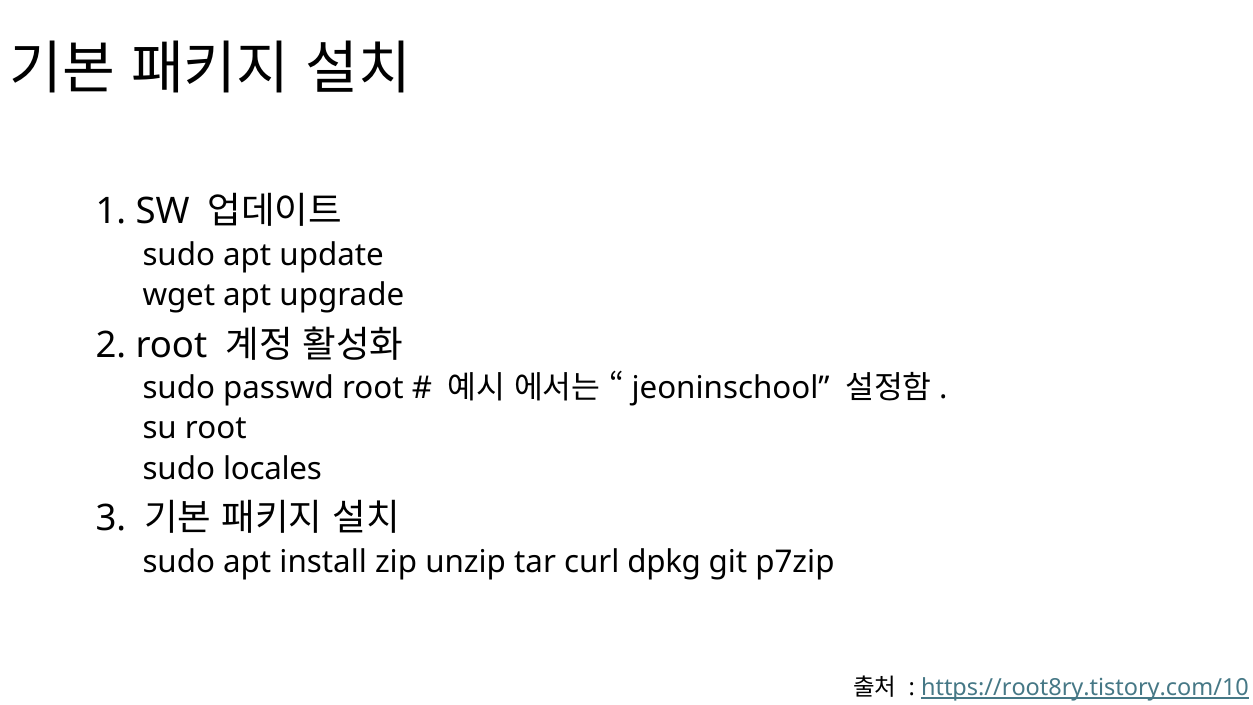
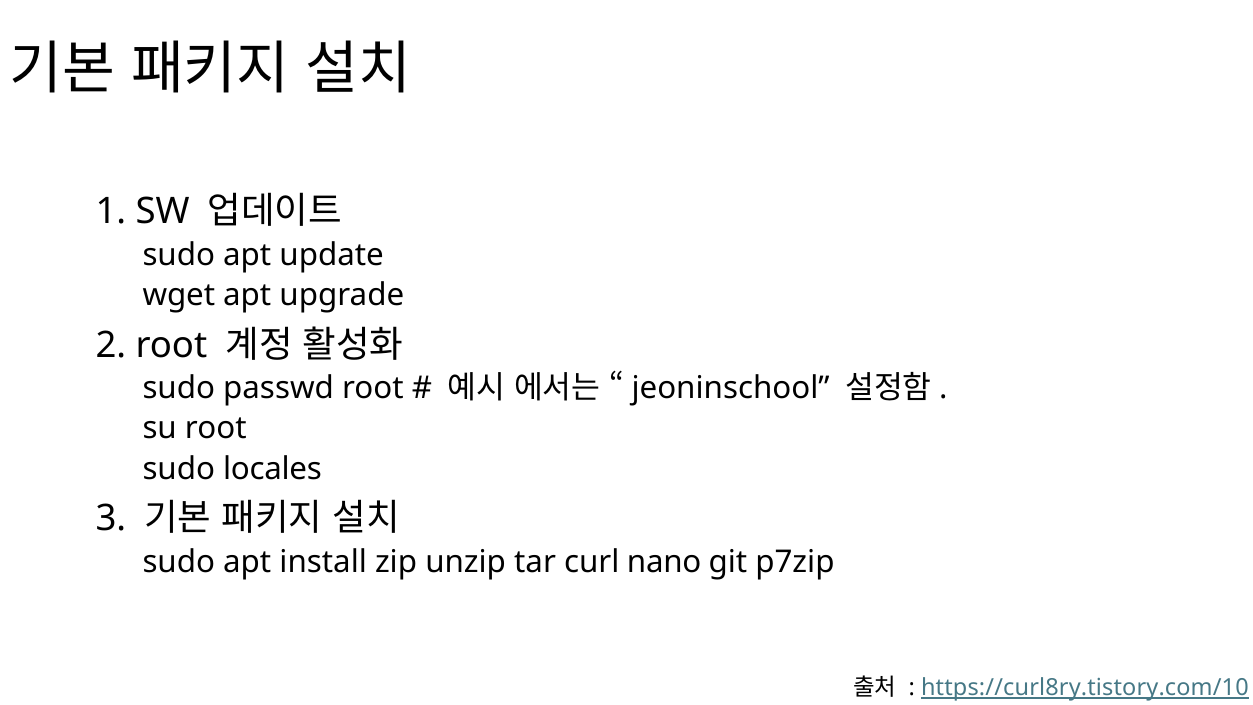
dpkg: dpkg -> nano
https://root8ry.tistory.com/10: https://root8ry.tistory.com/10 -> https://curl8ry.tistory.com/10
